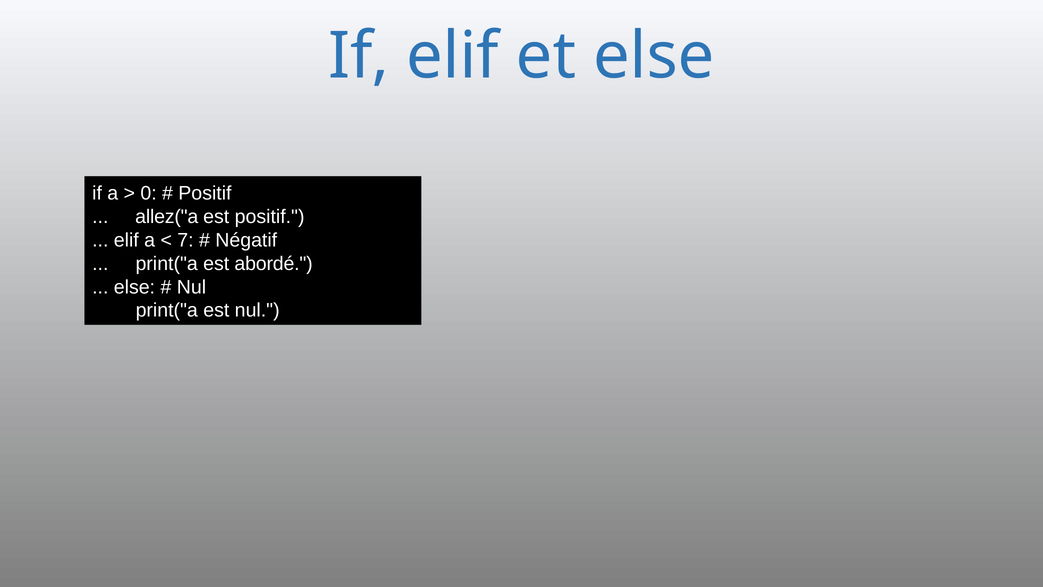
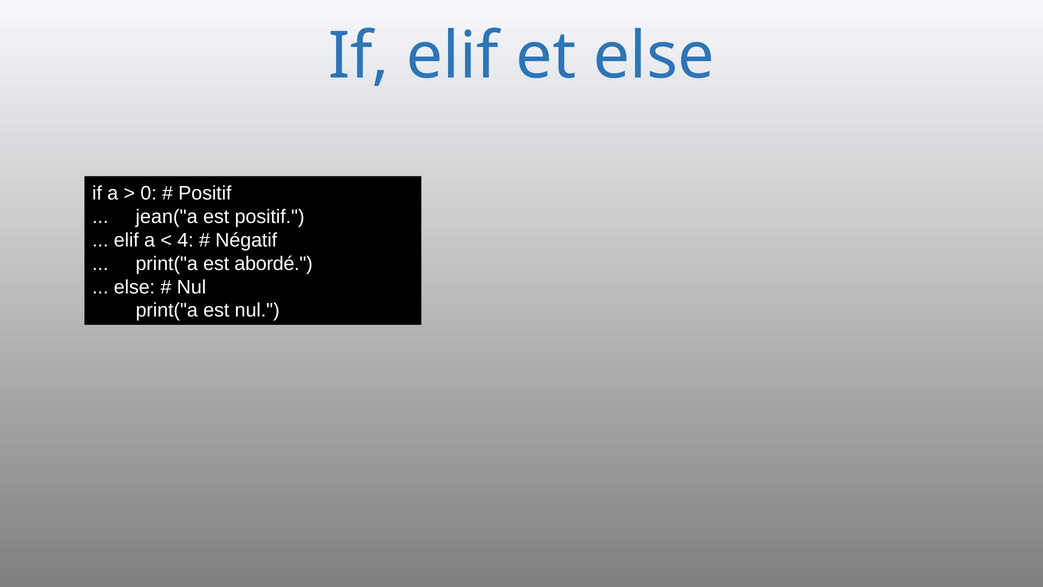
allez("a: allez("a -> jean("a
7: 7 -> 4
